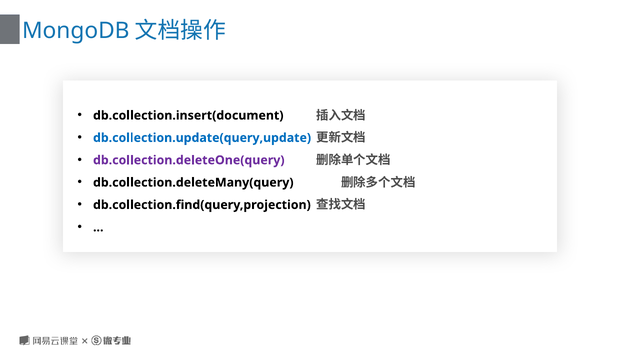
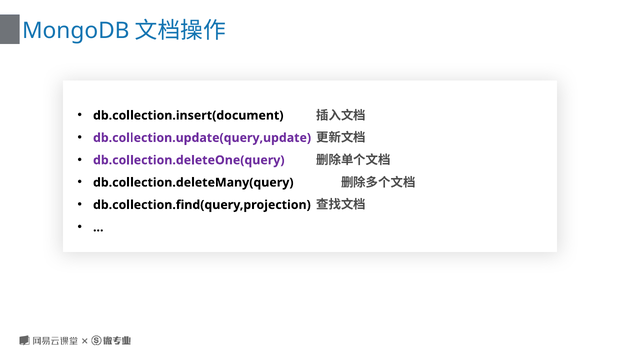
db.collection.update(query,update colour: blue -> purple
